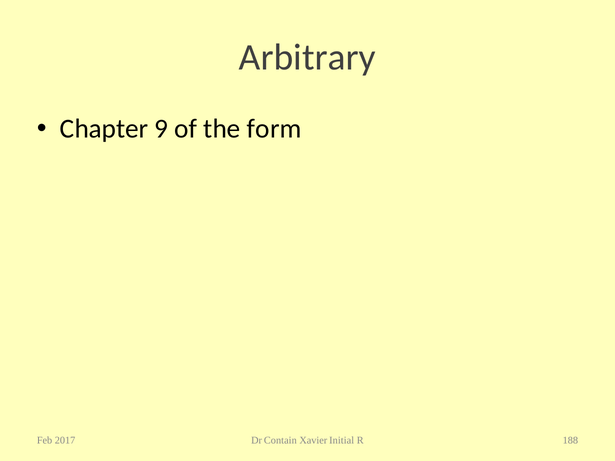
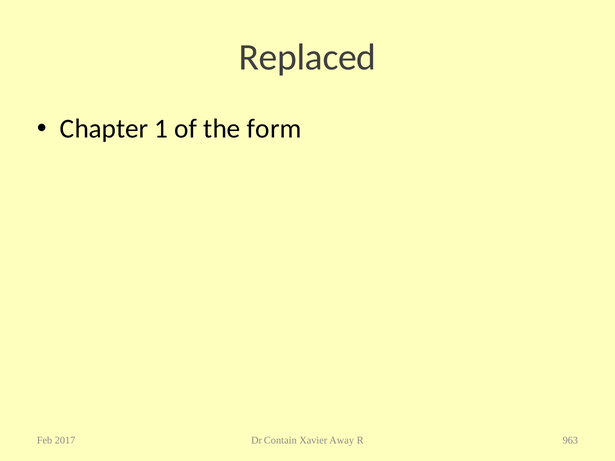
Arbitrary: Arbitrary -> Replaced
9: 9 -> 1
Initial: Initial -> Away
188: 188 -> 963
